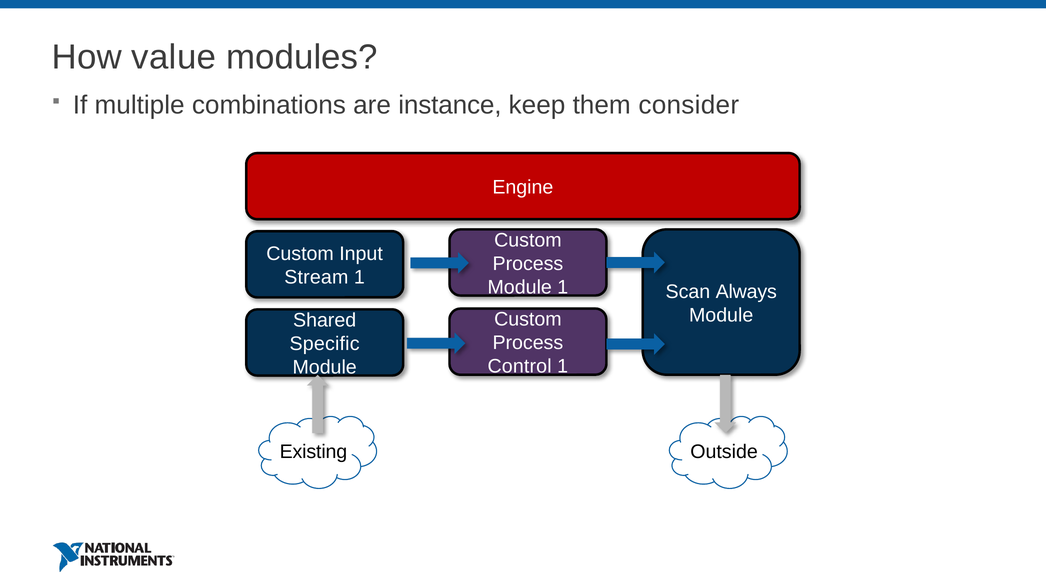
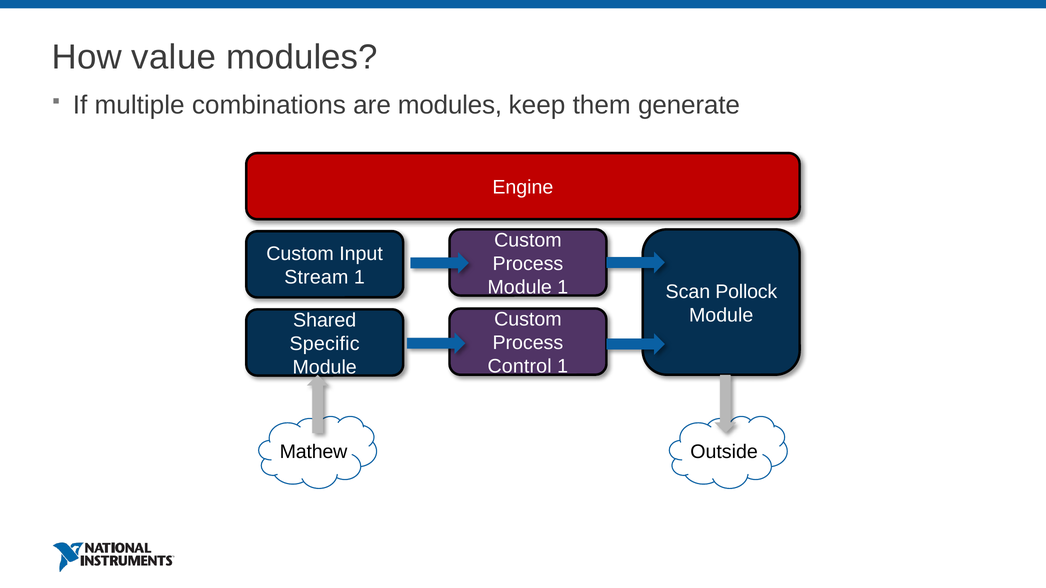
are instance: instance -> modules
consider: consider -> generate
Always: Always -> Pollock
Existing: Existing -> Mathew
